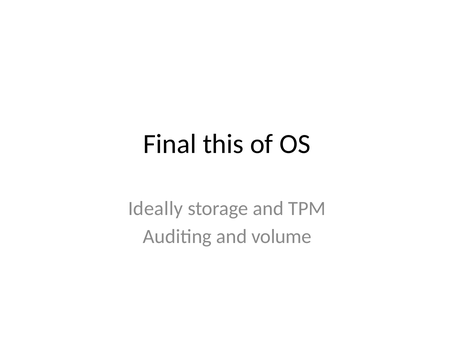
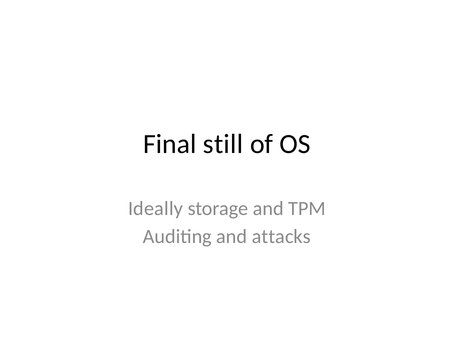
this: this -> still
volume: volume -> attacks
